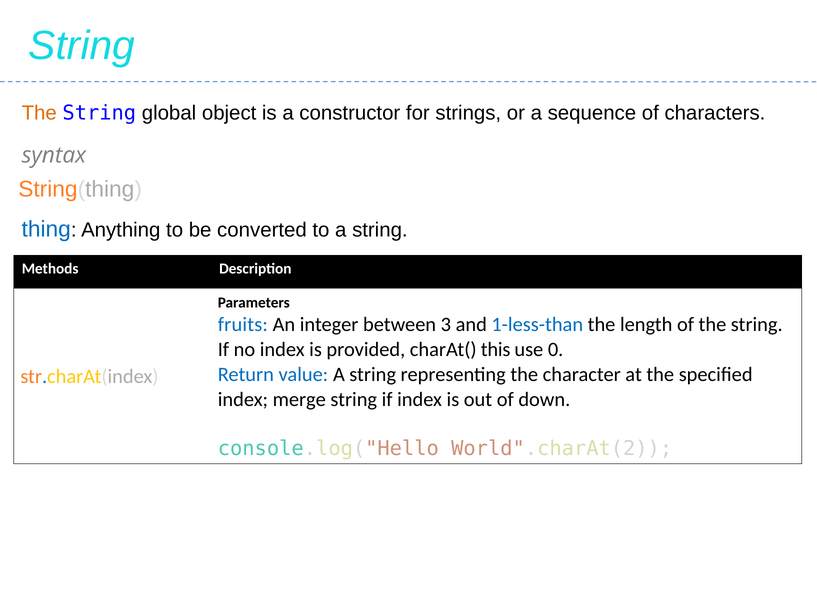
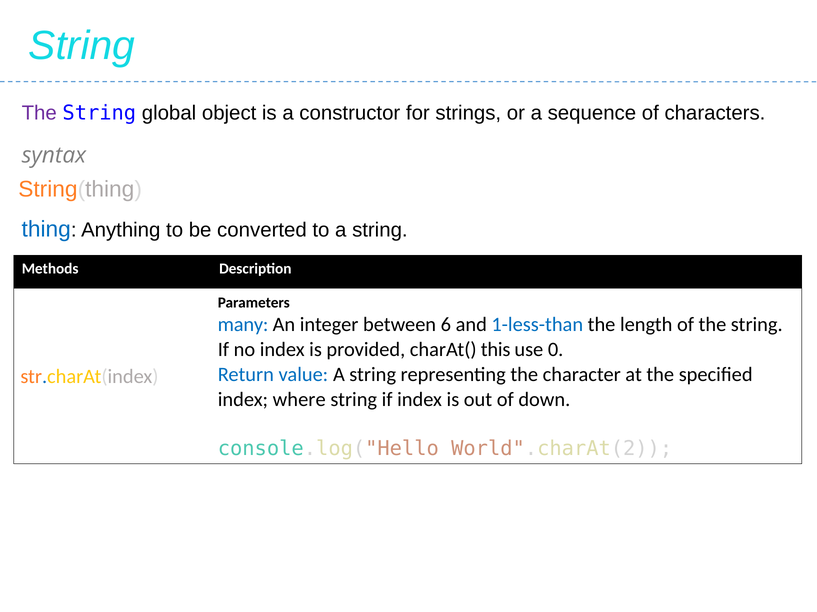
The at (39, 113) colour: orange -> purple
fruits: fruits -> many
3: 3 -> 6
merge: merge -> where
